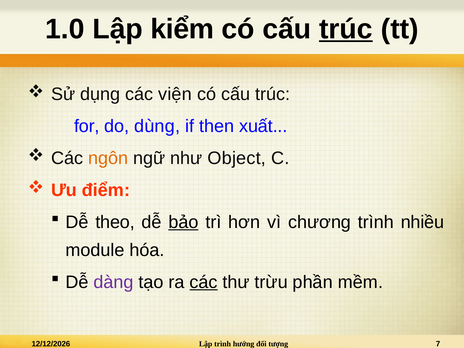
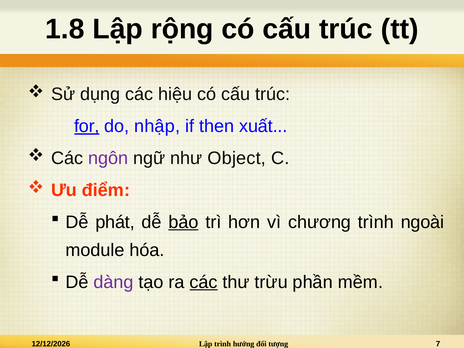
1.0: 1.0 -> 1.8
kiểm: kiểm -> rộng
trúc at (346, 29) underline: present -> none
viện: viện -> hiệu
for underline: none -> present
dùng: dùng -> nhập
ngôn colour: orange -> purple
theo: theo -> phát
nhiều: nhiều -> ngoài
